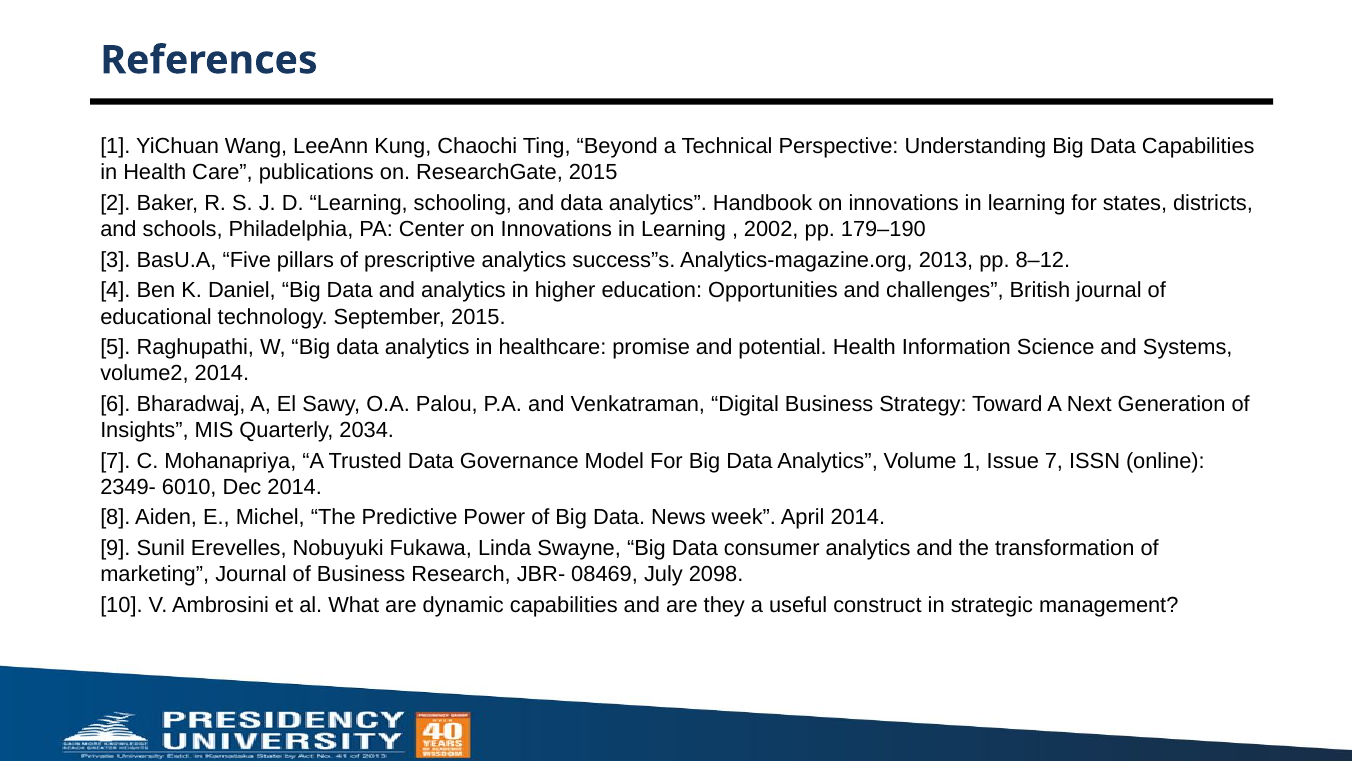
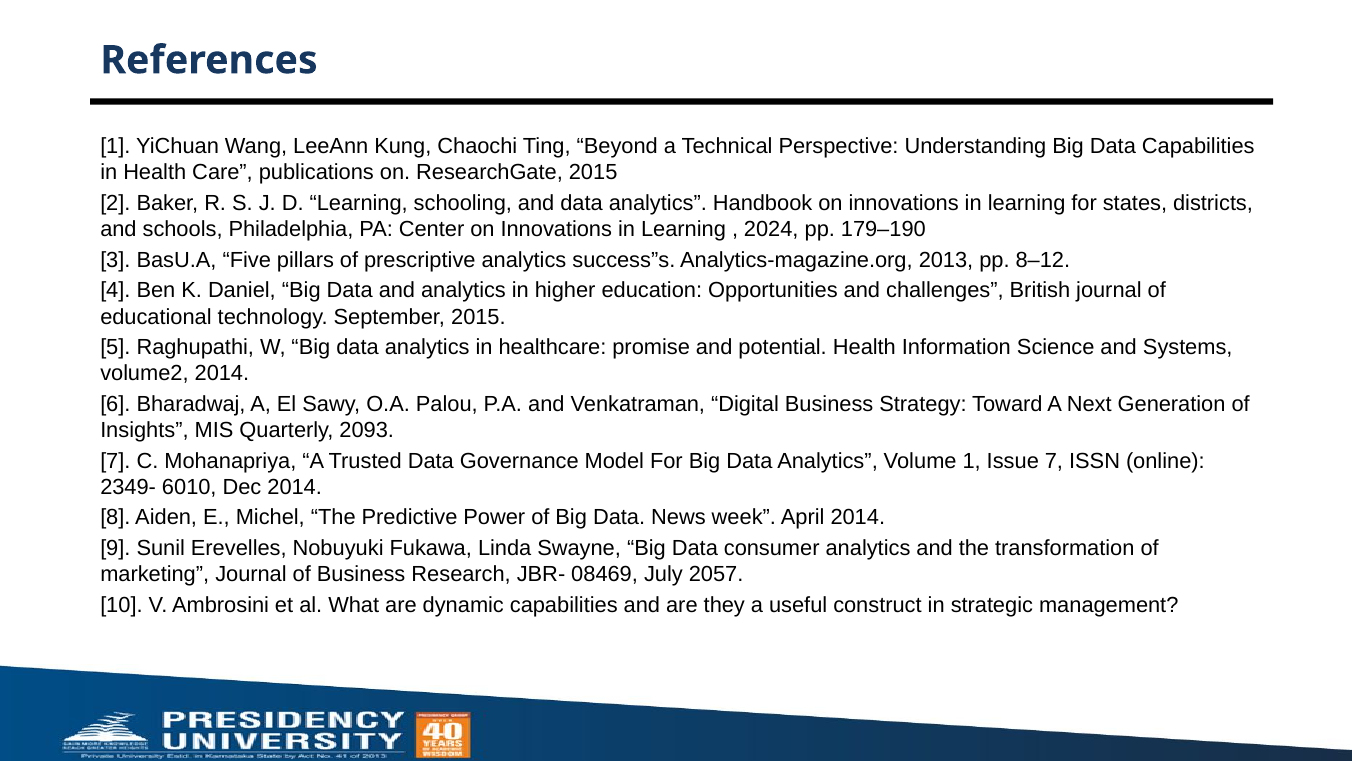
2002: 2002 -> 2024
2034: 2034 -> 2093
2098: 2098 -> 2057
